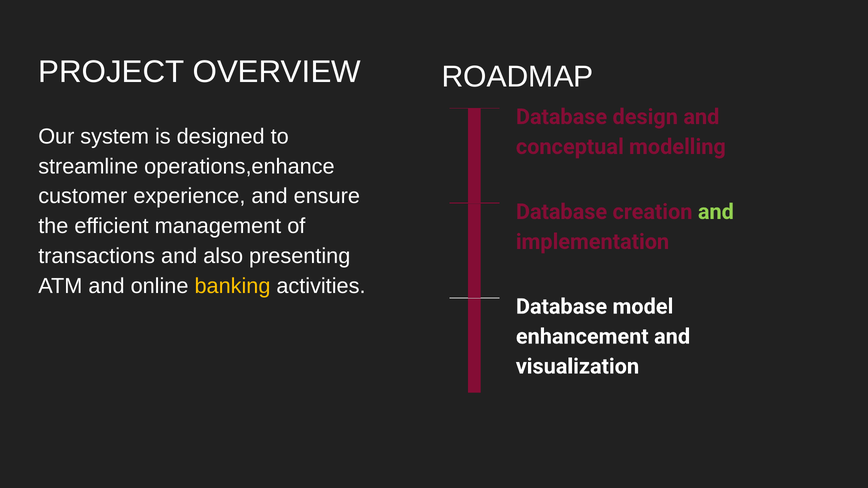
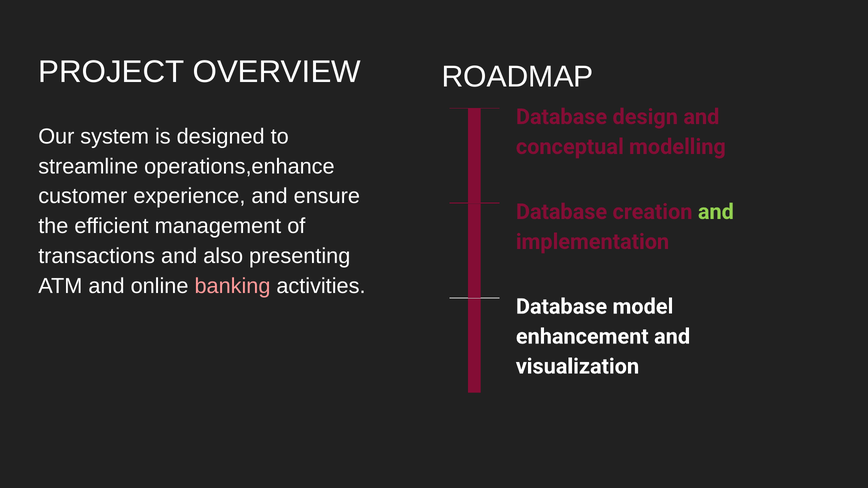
banking colour: yellow -> pink
